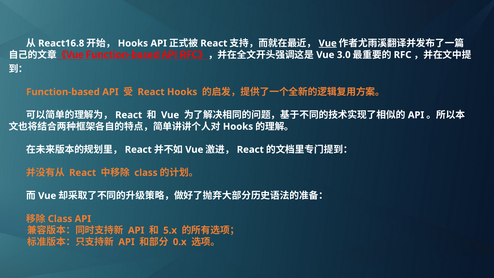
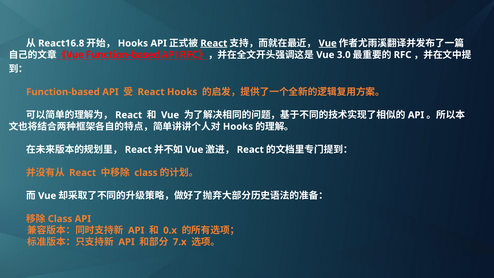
React at (214, 43) underline: none -> present
5.x: 5.x -> 0.x
0.x: 0.x -> 7.x
